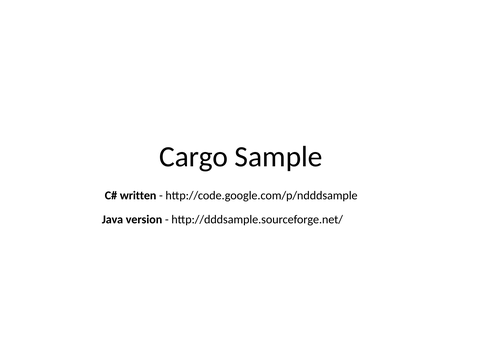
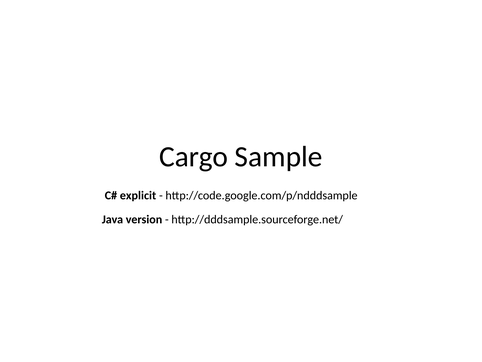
written: written -> explicit
